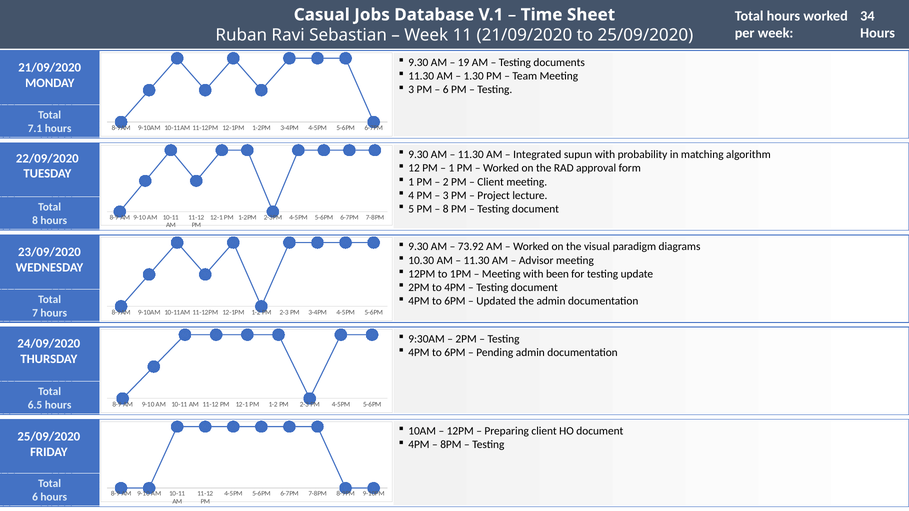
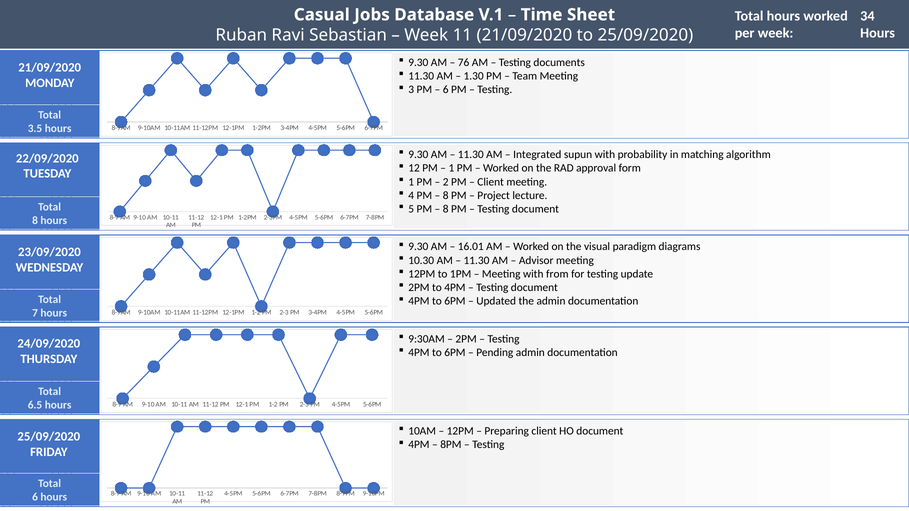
19: 19 -> 76
7.1: 7.1 -> 3.5
3 at (446, 196): 3 -> 8
73.92: 73.92 -> 16.01
been: been -> from
